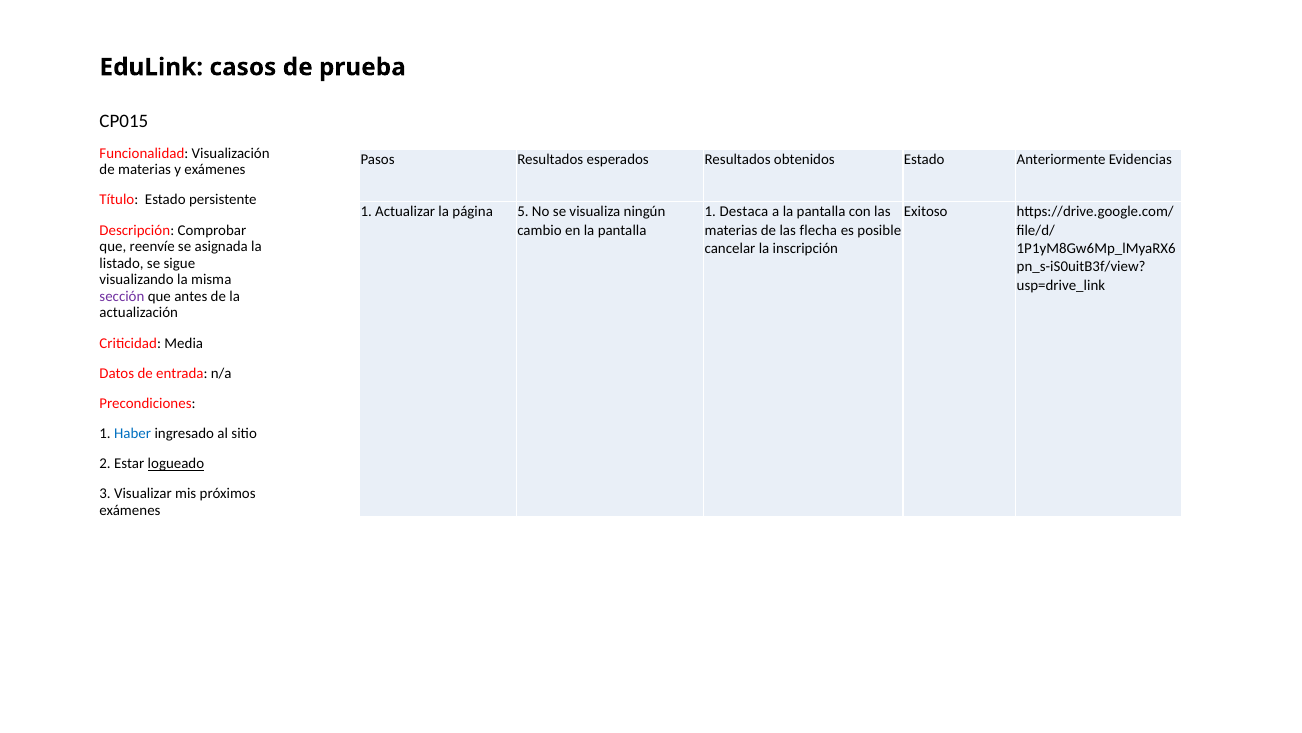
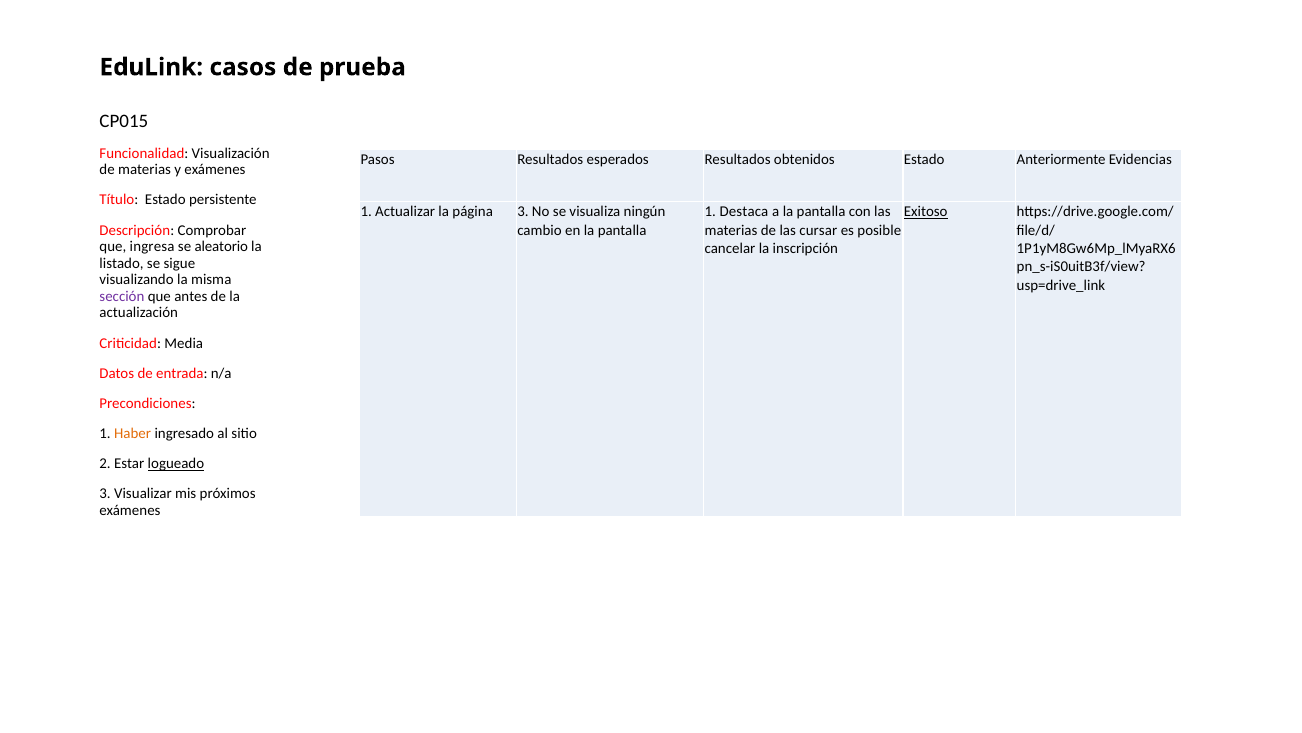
página 5: 5 -> 3
Exitoso underline: none -> present
flecha: flecha -> cursar
reenvíe: reenvíe -> ingresa
asignada: asignada -> aleatorio
Haber colour: blue -> orange
